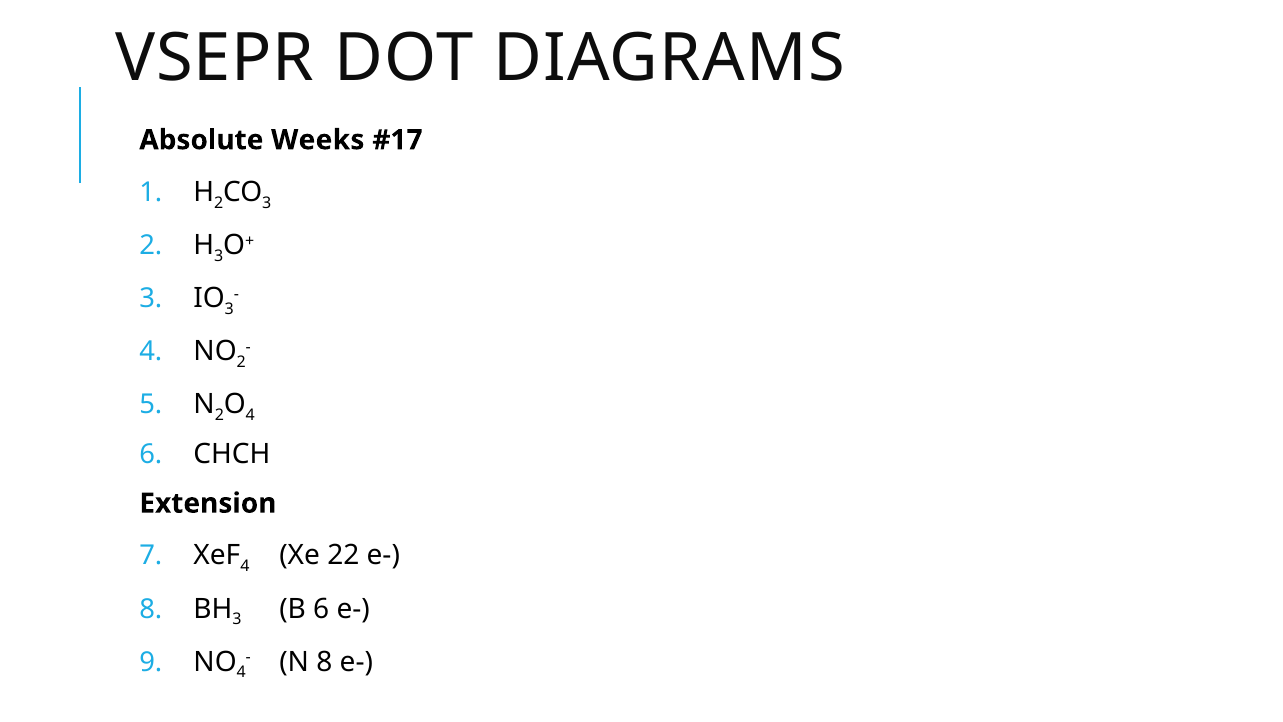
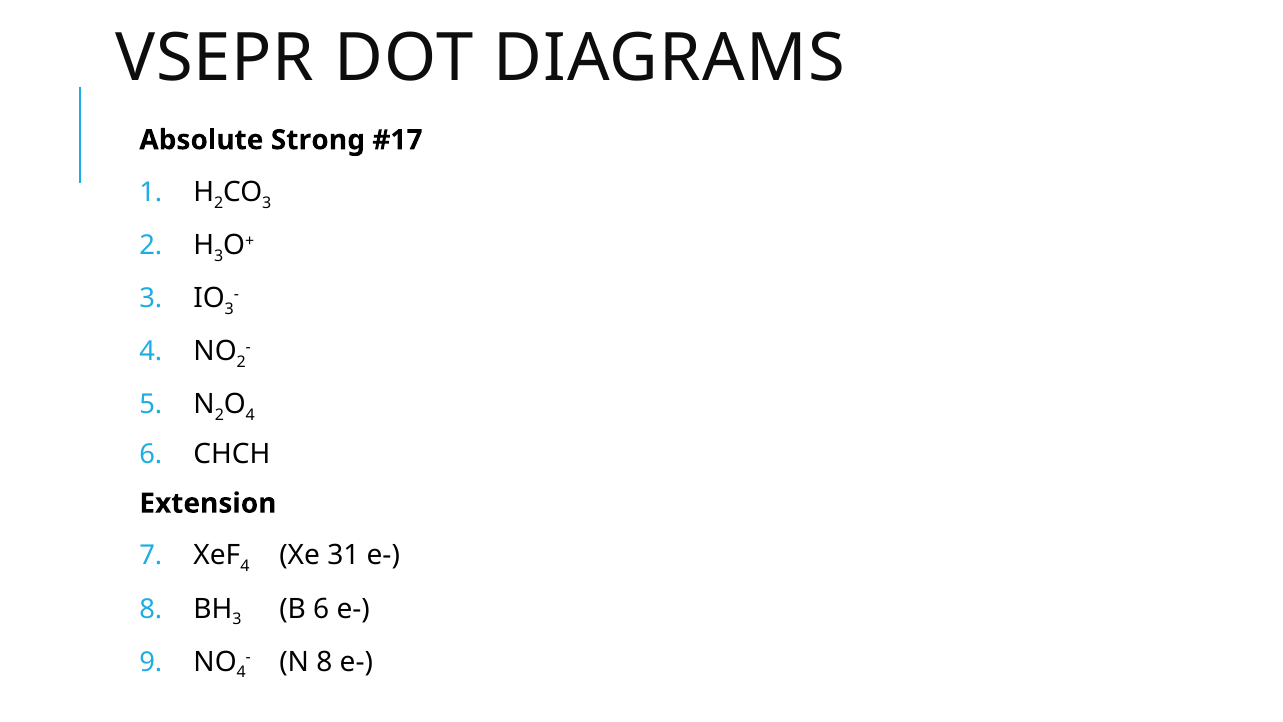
Weeks: Weeks -> Strong
22: 22 -> 31
